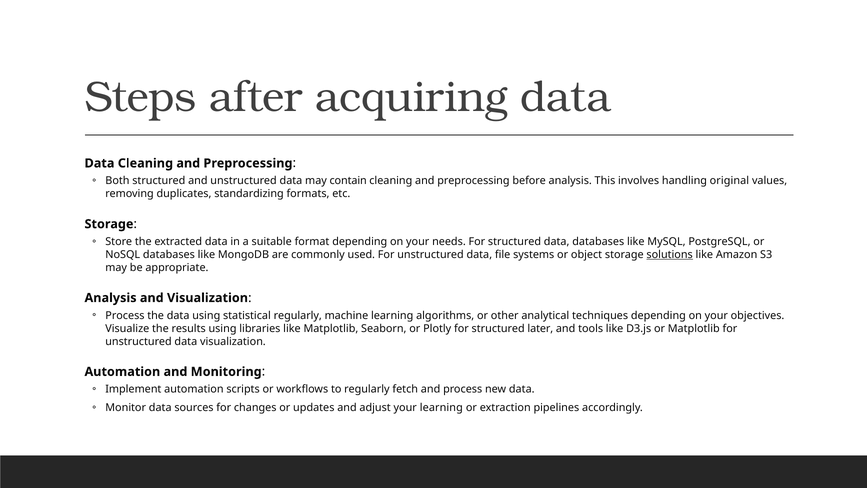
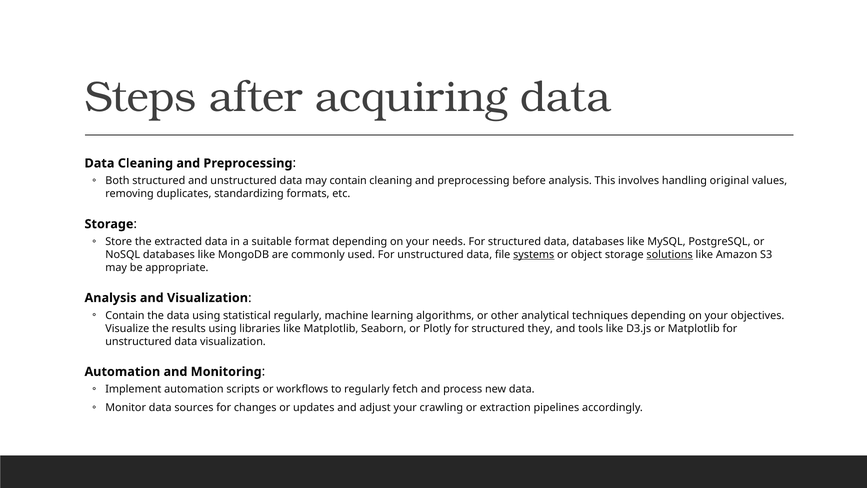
systems underline: none -> present
Process at (125, 315): Process -> Contain
later: later -> they
your learning: learning -> crawling
